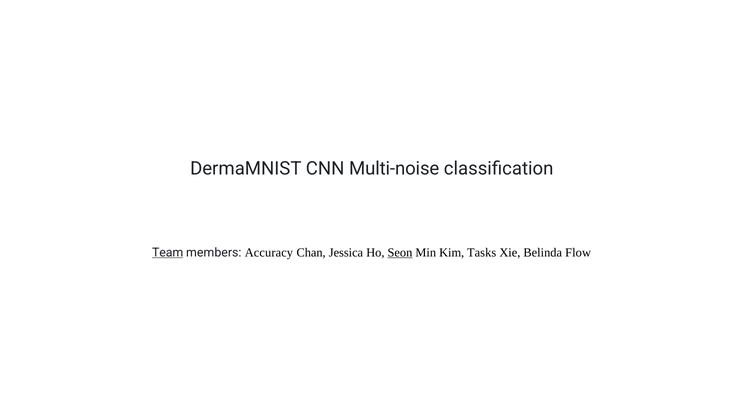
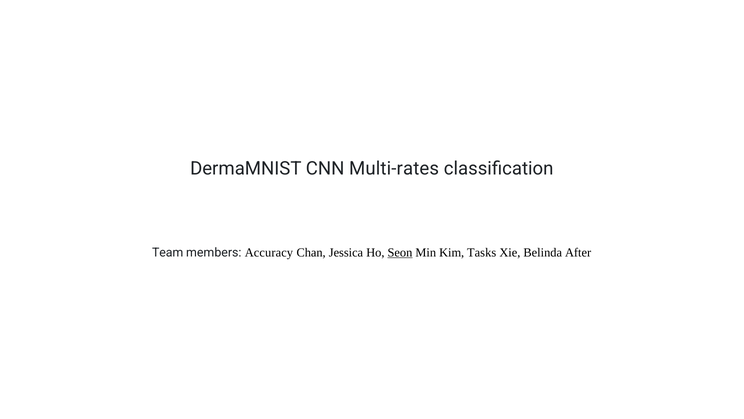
Multi-noise: Multi-noise -> Multi-rates
Team underline: present -> none
Flow: Flow -> After
